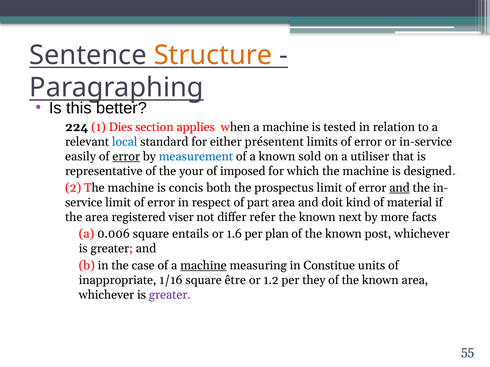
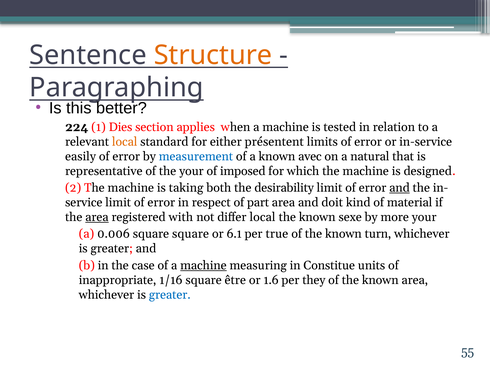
local at (125, 142) colour: blue -> orange
error at (126, 157) underline: present -> none
sold: sold -> avec
utiliser: utiliser -> natural
concis: concis -> taking
prospectus: prospectus -> desirability
area at (97, 217) underline: none -> present
viser: viser -> with
differ refer: refer -> local
next: next -> sexe
more facts: facts -> your
square entails: entails -> square
1.6: 1.6 -> 6.1
plan: plan -> true
post: post -> turn
1.2: 1.2 -> 1.6
greater at (170, 295) colour: purple -> blue
